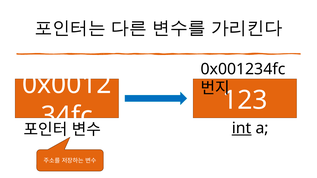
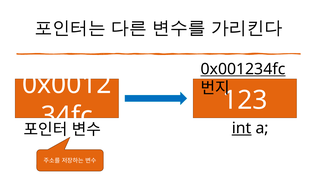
0x001234fc underline: none -> present
